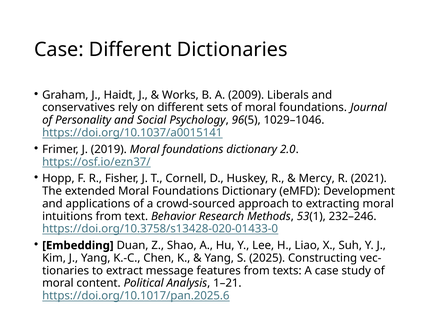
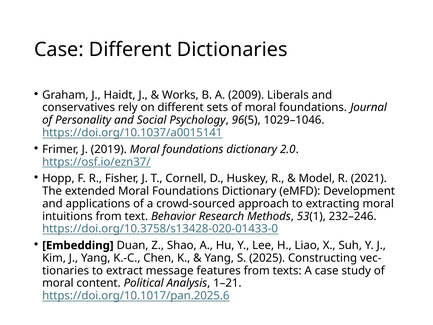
Mercy: Mercy -> Model
